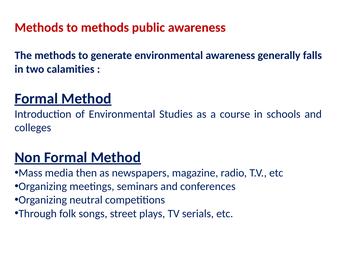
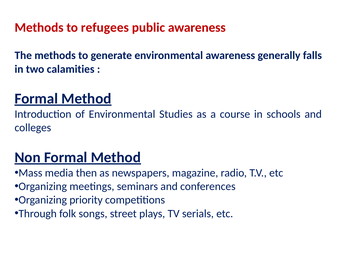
to methods: methods -> refugees
neutral: neutral -> priority
